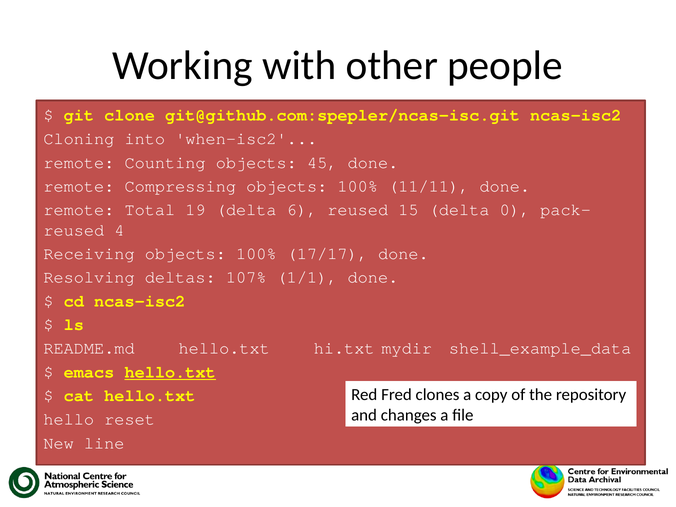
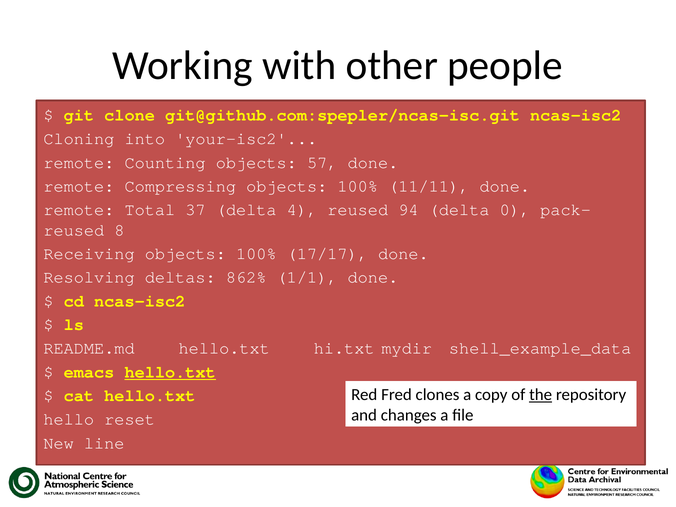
when-isc2: when-isc2 -> your-isc2
45: 45 -> 57
19: 19 -> 37
6: 6 -> 4
15: 15 -> 94
4: 4 -> 8
107%: 107% -> 862%
the underline: none -> present
